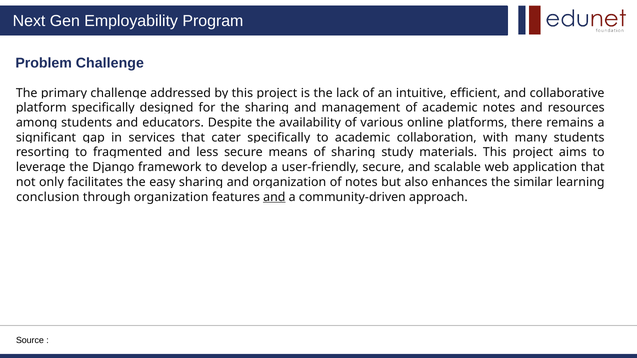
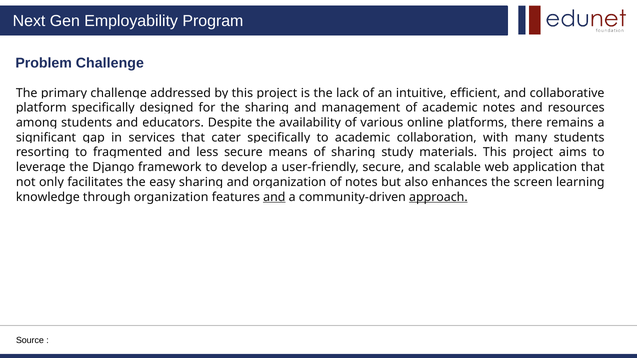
similar: similar -> screen
conclusion: conclusion -> knowledge
approach underline: none -> present
